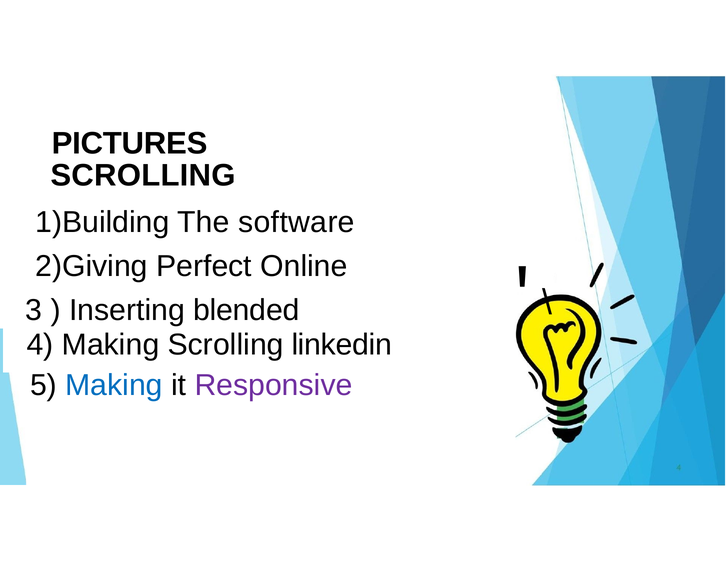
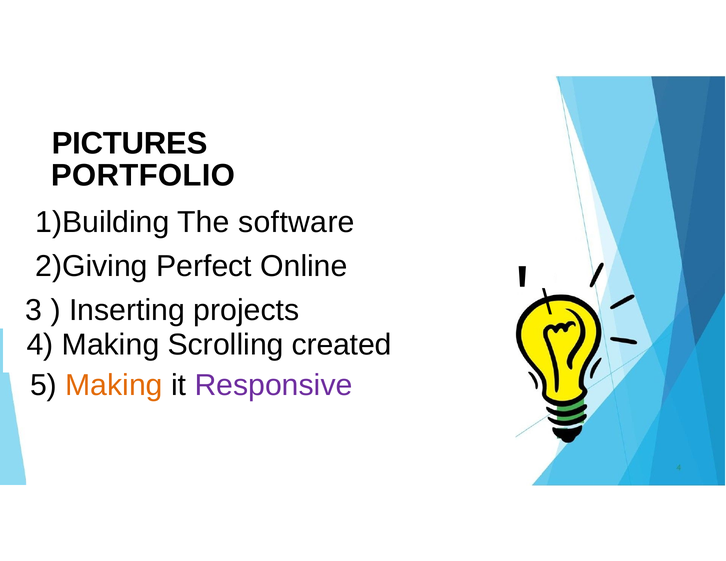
SCROLLING at (143, 175): SCROLLING -> PORTFOLIO
blended: blended -> projects
linkedin: linkedin -> created
Making at (114, 385) colour: blue -> orange
